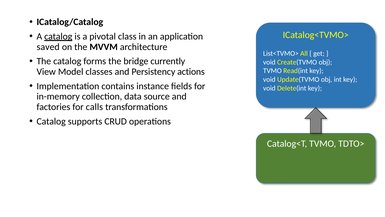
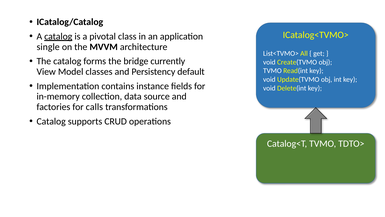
saved: saved -> single
actions: actions -> default
